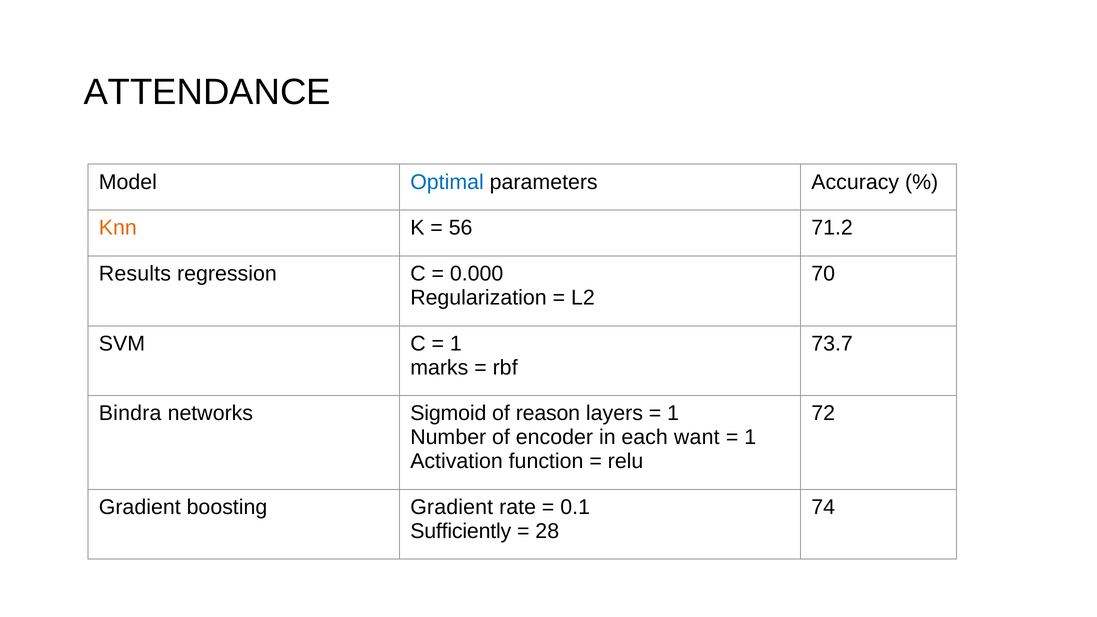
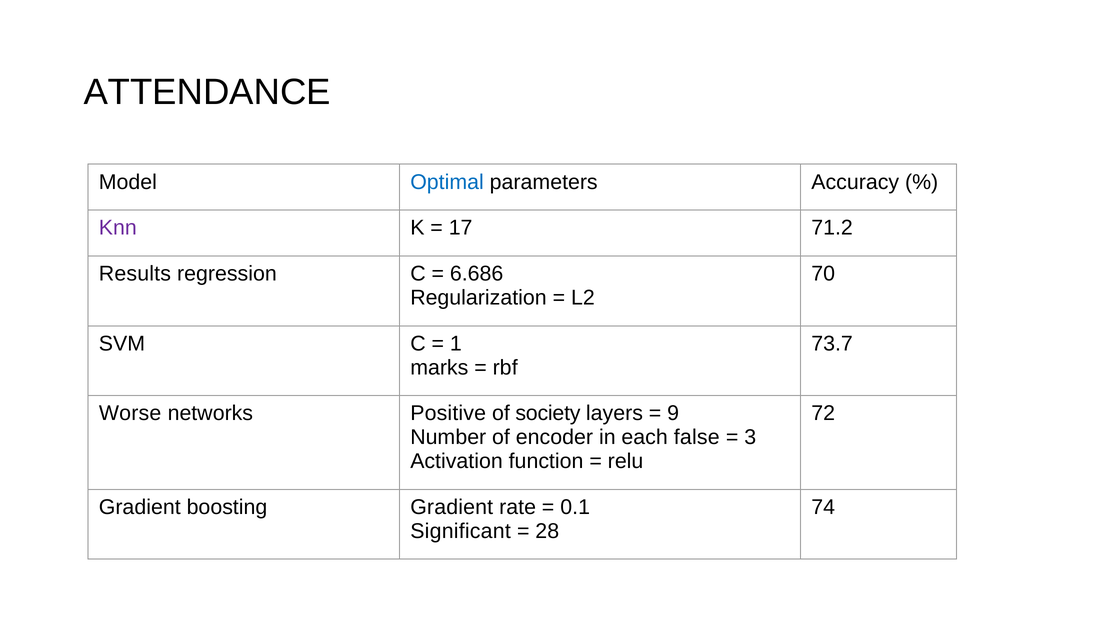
Knn colour: orange -> purple
56: 56 -> 17
0.000: 0.000 -> 6.686
Bindra: Bindra -> Worse
Sigmoid: Sigmoid -> Positive
reason: reason -> society
1 at (673, 413): 1 -> 9
want: want -> false
1 at (750, 437): 1 -> 3
Sufficiently: Sufficiently -> Significant
